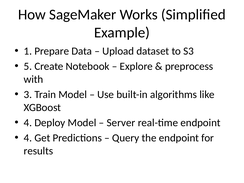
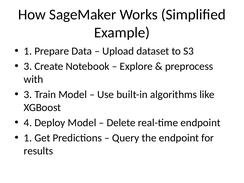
5 at (28, 66): 5 -> 3
Server: Server -> Delete
4 at (28, 138): 4 -> 1
